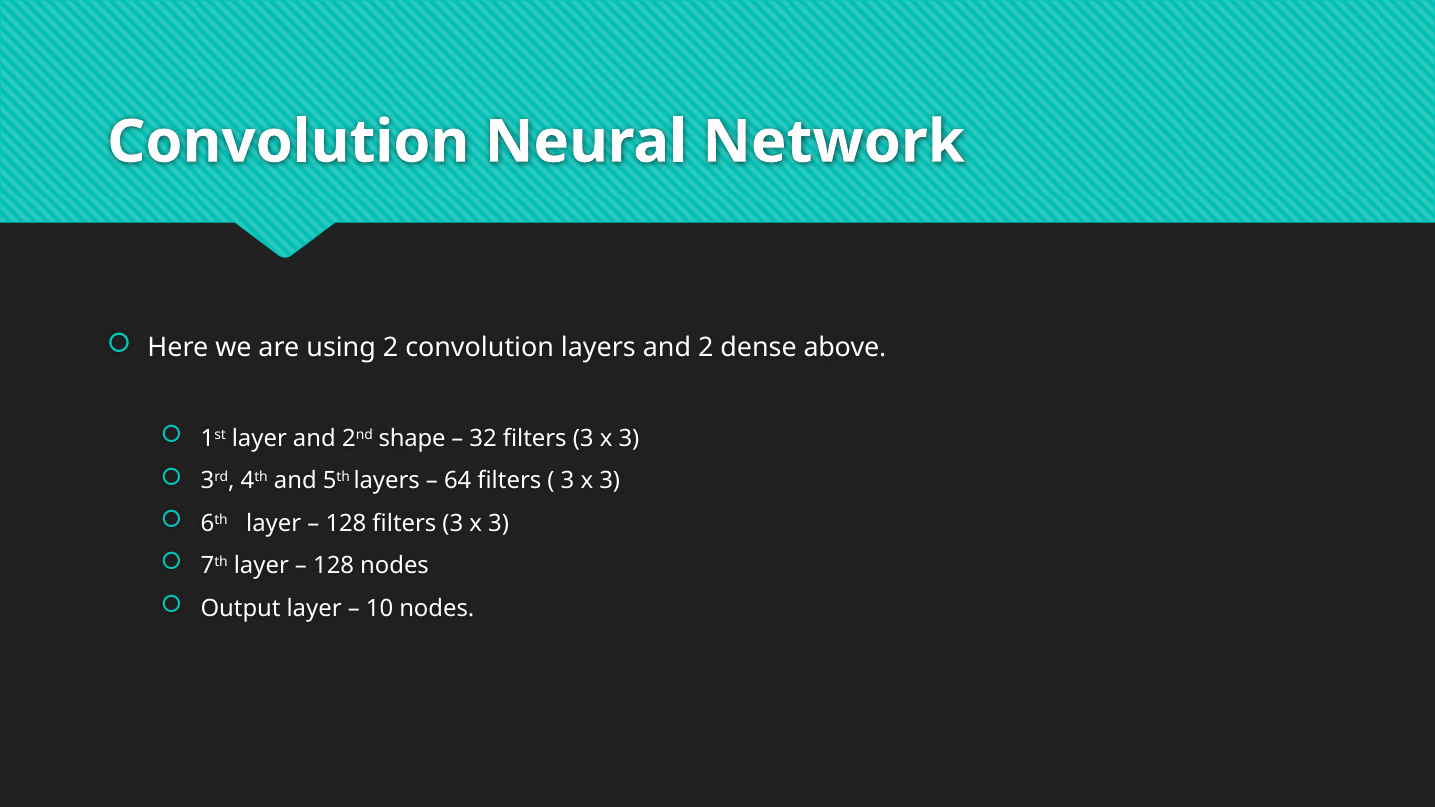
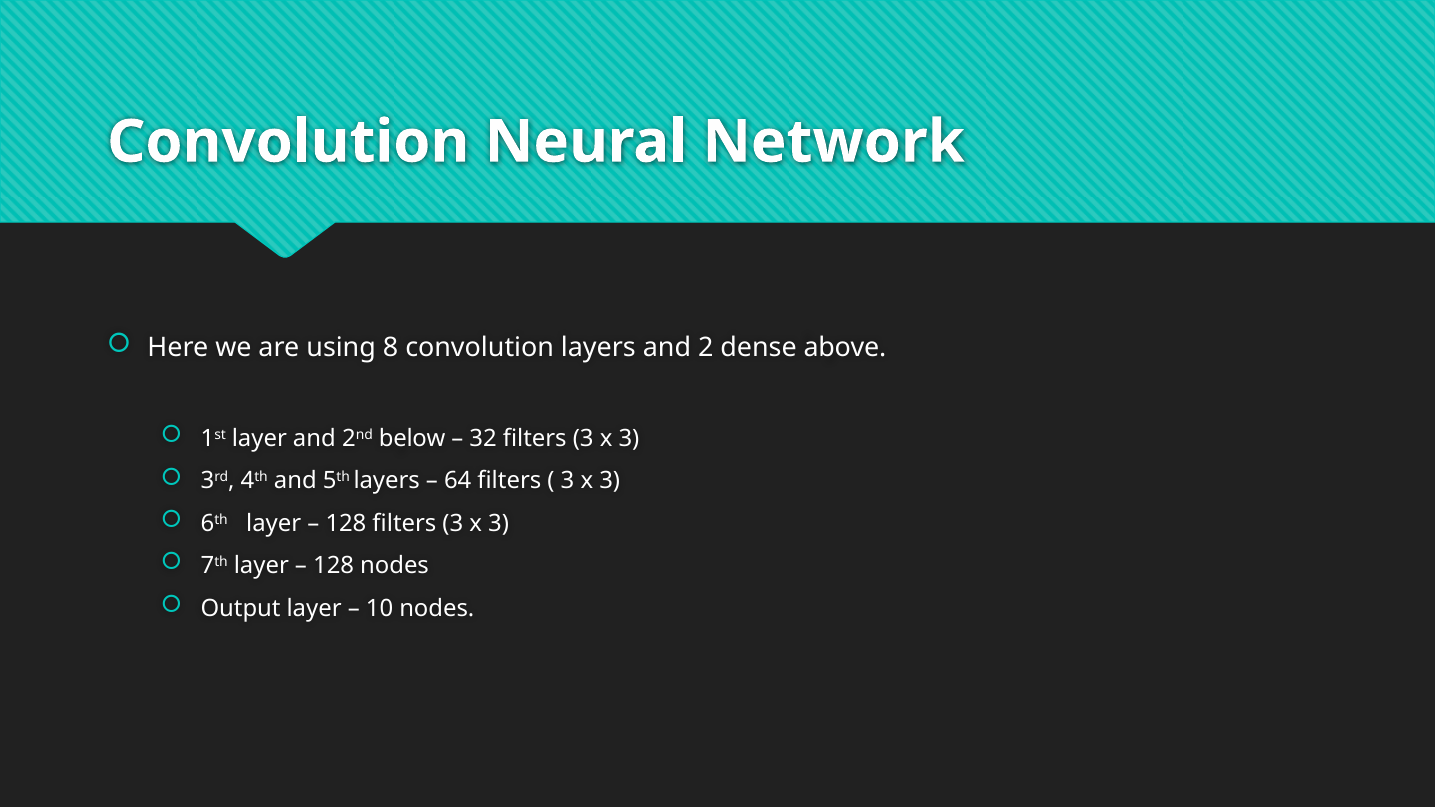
using 2: 2 -> 8
shape: shape -> below
